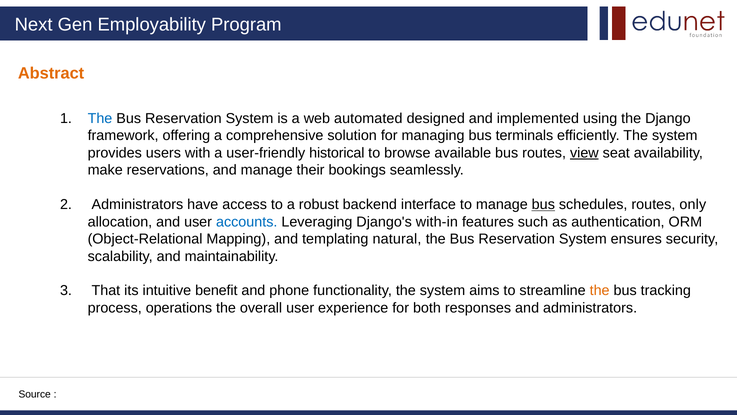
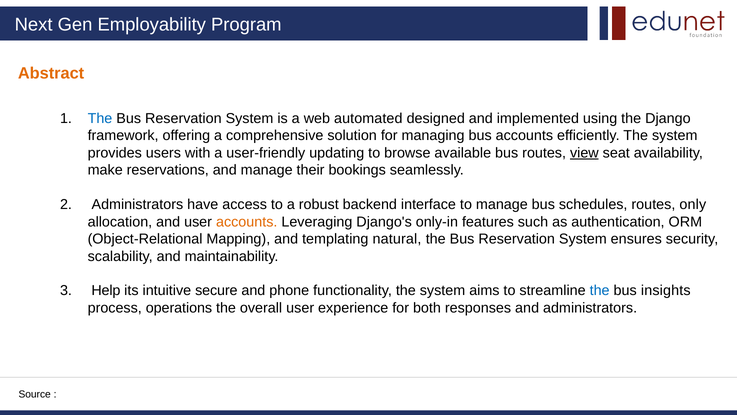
bus terminals: terminals -> accounts
historical: historical -> updating
bus at (543, 204) underline: present -> none
accounts at (247, 222) colour: blue -> orange
with-in: with-in -> only-in
That: That -> Help
benefit: benefit -> secure
the at (600, 290) colour: orange -> blue
tracking: tracking -> insights
